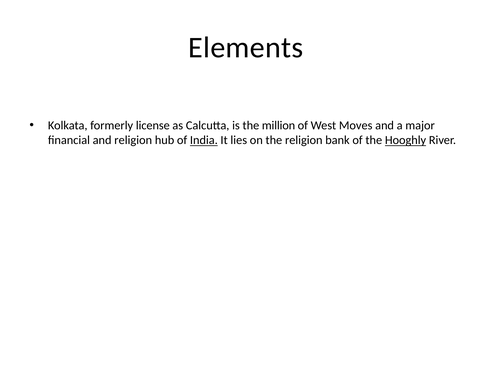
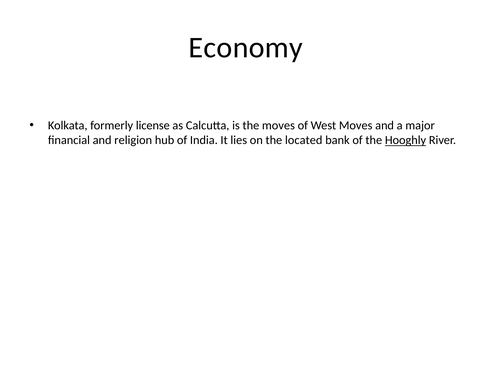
Elements: Elements -> Economy
the million: million -> moves
India underline: present -> none
the religion: religion -> located
